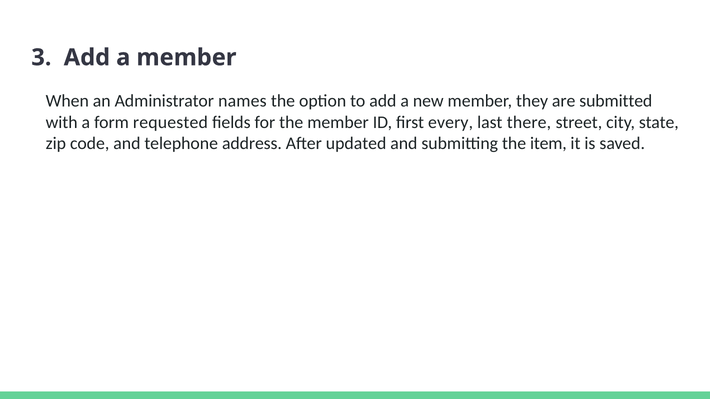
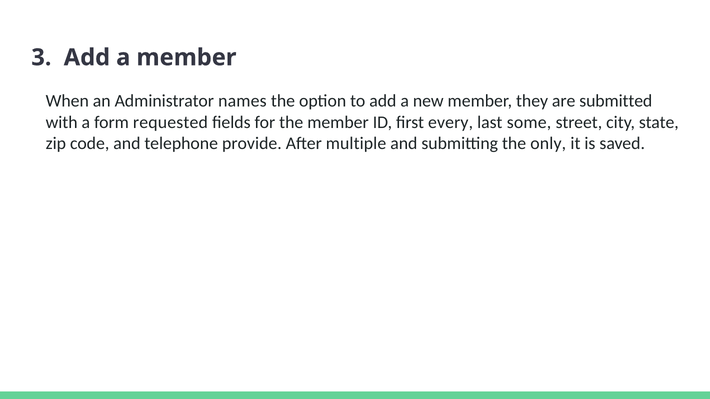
there: there -> some
address: address -> provide
updated: updated -> multiple
item: item -> only
